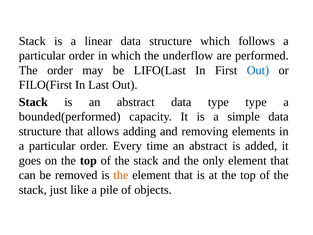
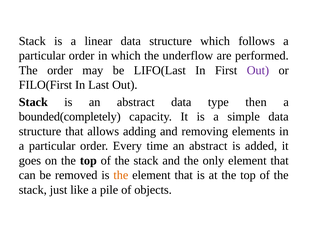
Out at (258, 70) colour: blue -> purple
type type: type -> then
bounded(performed: bounded(performed -> bounded(completely
